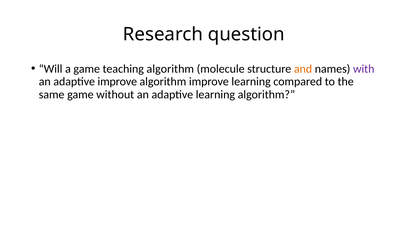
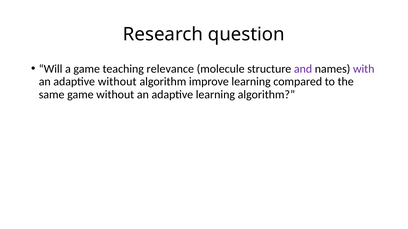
teaching algorithm: algorithm -> relevance
and colour: orange -> purple
adaptive improve: improve -> without
